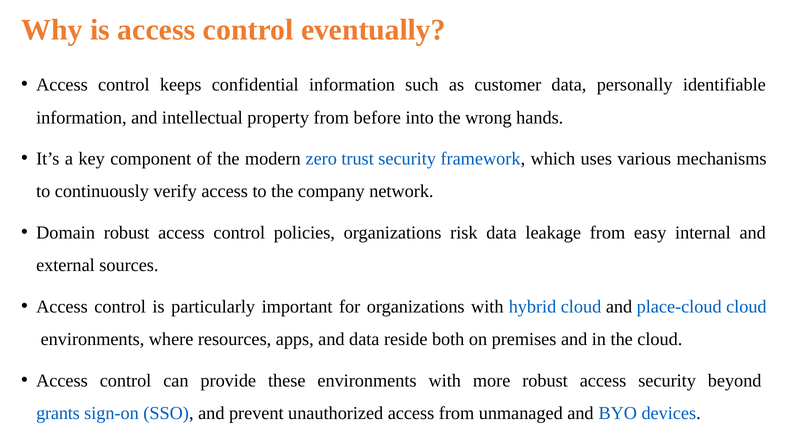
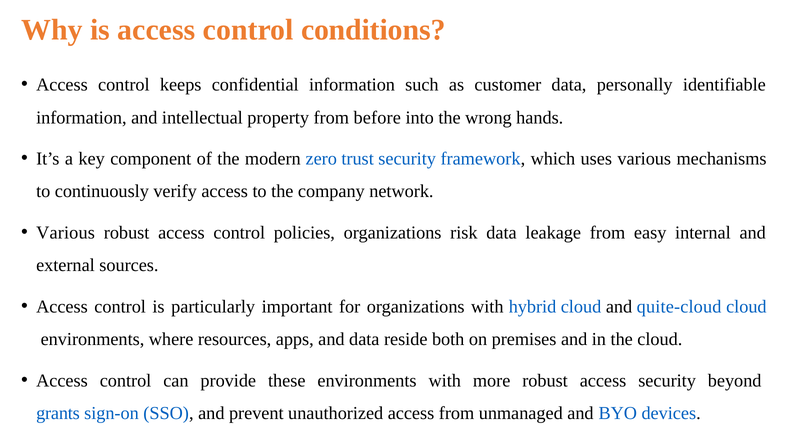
eventually: eventually -> conditions
Domain at (66, 233): Domain -> Various
place-cloud: place-cloud -> quite-cloud
